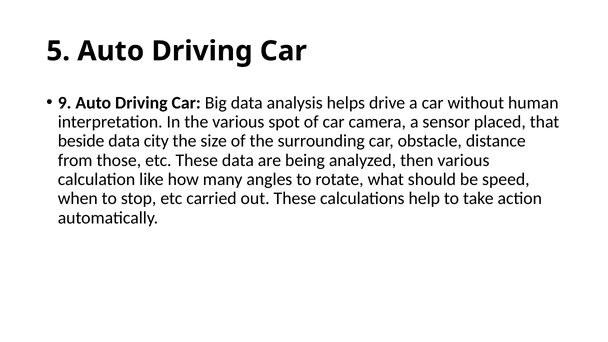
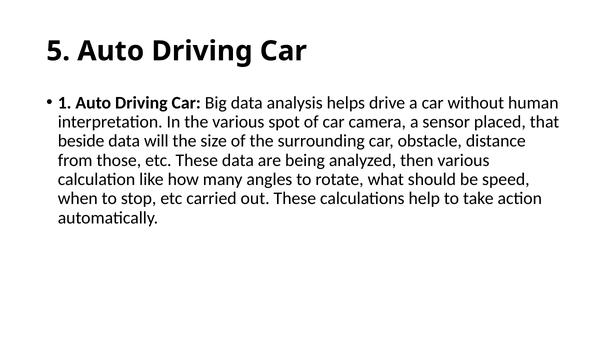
9: 9 -> 1
city: city -> will
